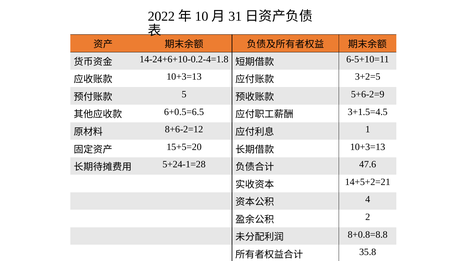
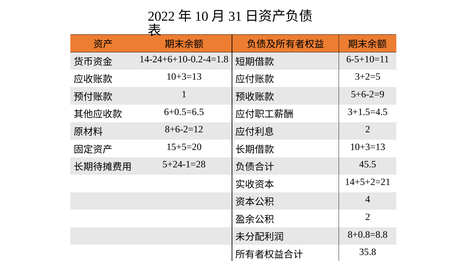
5: 5 -> 1
1 at (368, 129): 1 -> 2
47.6: 47.6 -> 45.5
